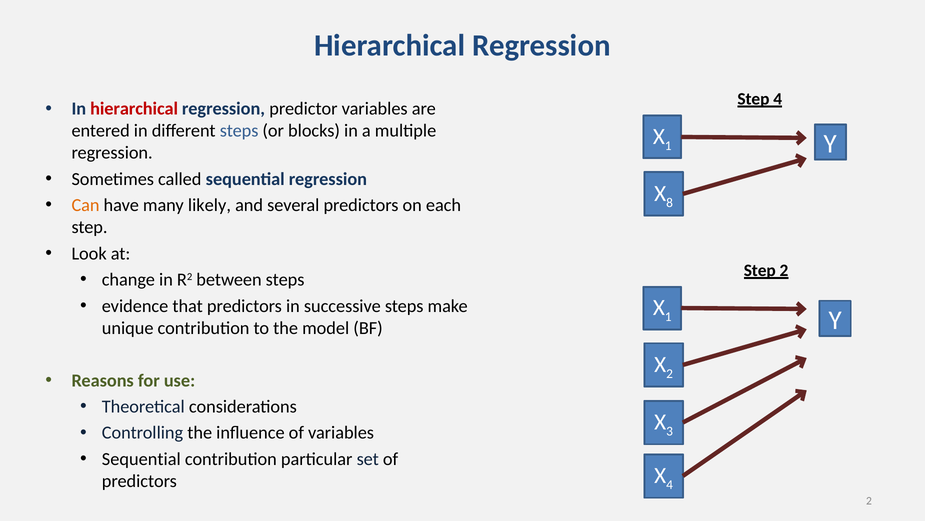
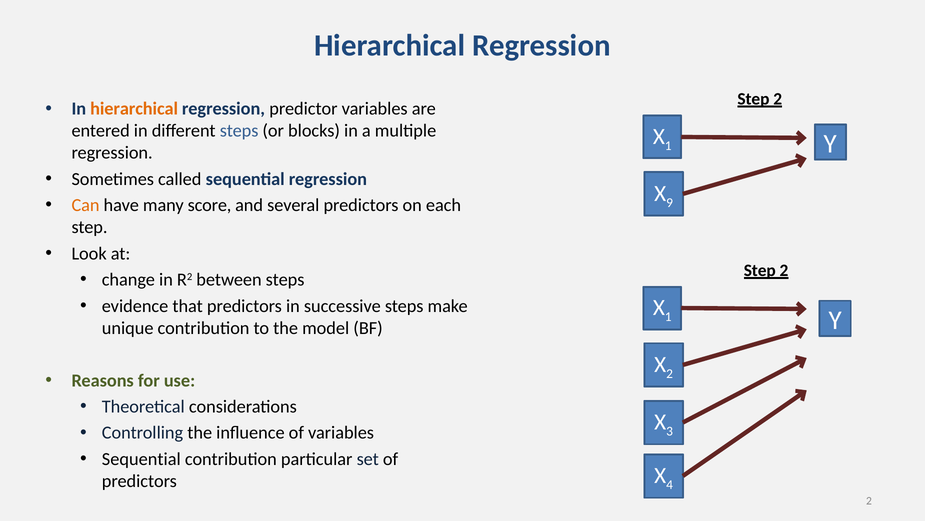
4 at (778, 99): 4 -> 2
hierarchical at (134, 109) colour: red -> orange
8: 8 -> 9
likely: likely -> score
